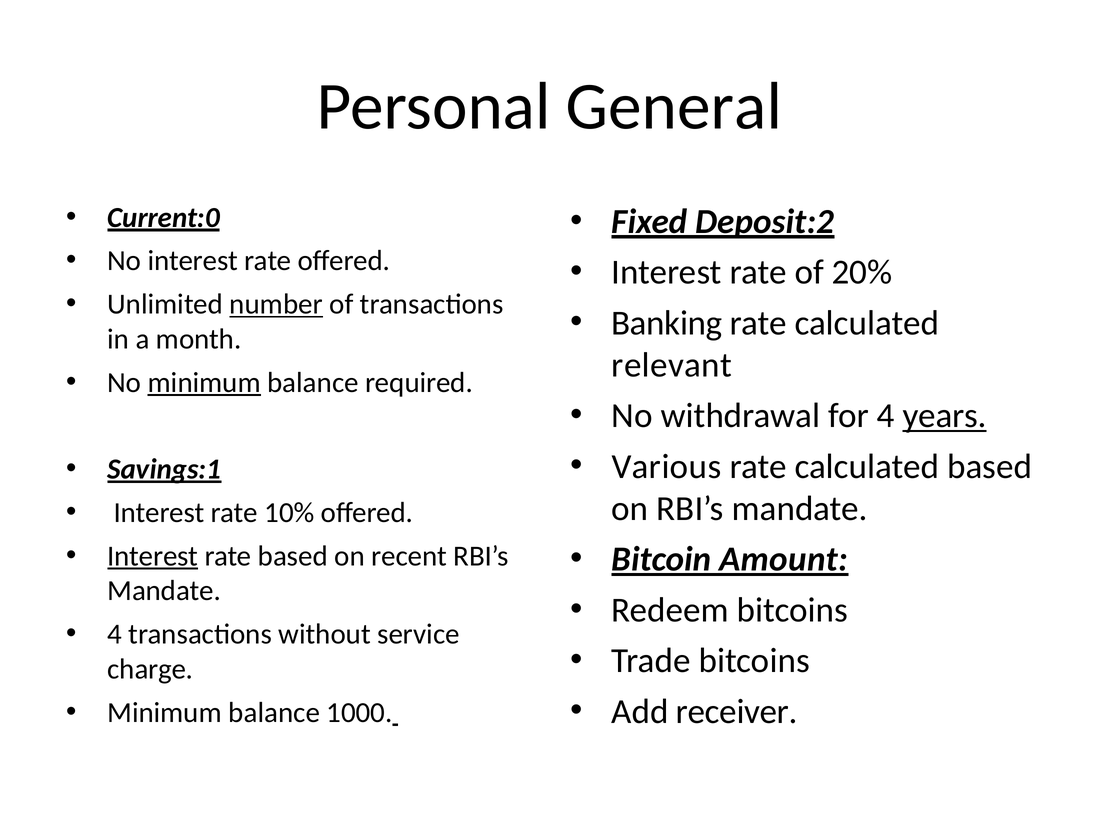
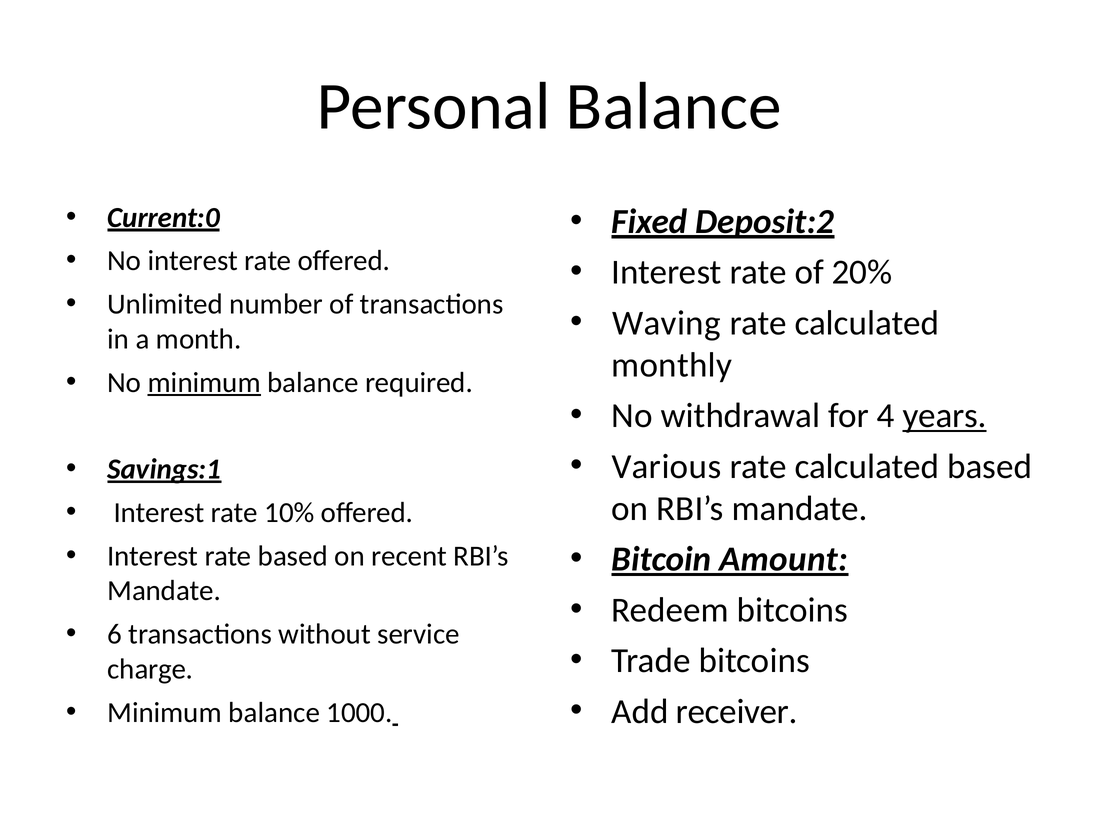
Personal General: General -> Balance
number underline: present -> none
Banking: Banking -> Waving
relevant: relevant -> monthly
Interest at (153, 556) underline: present -> none
4 at (115, 634): 4 -> 6
